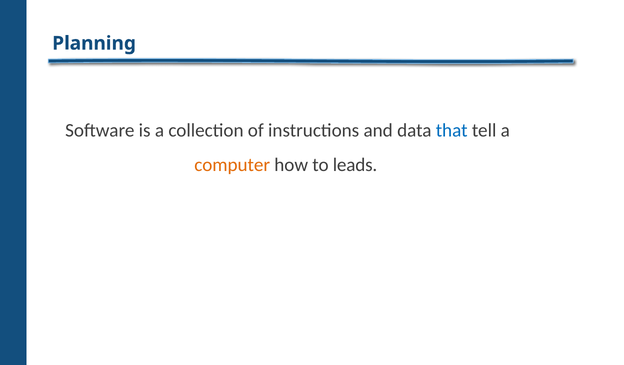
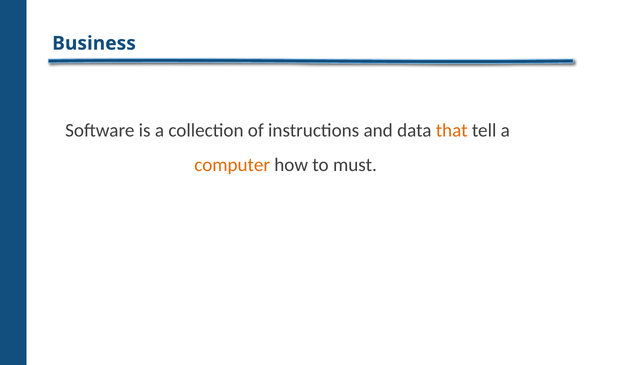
Planning: Planning -> Business
that colour: blue -> orange
leads: leads -> must
